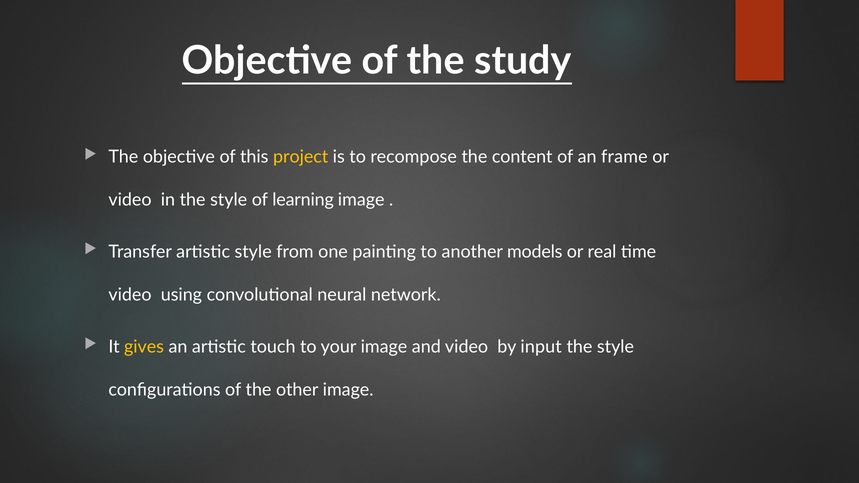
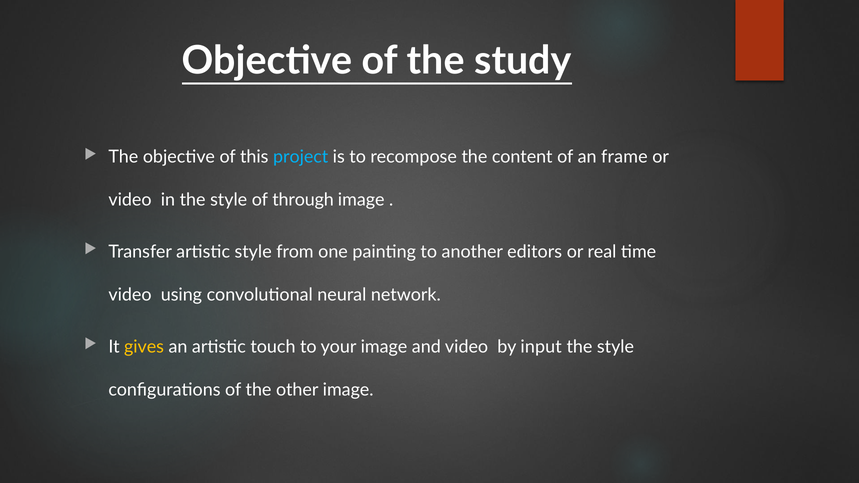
project colour: yellow -> light blue
learning: learning -> through
models: models -> editors
